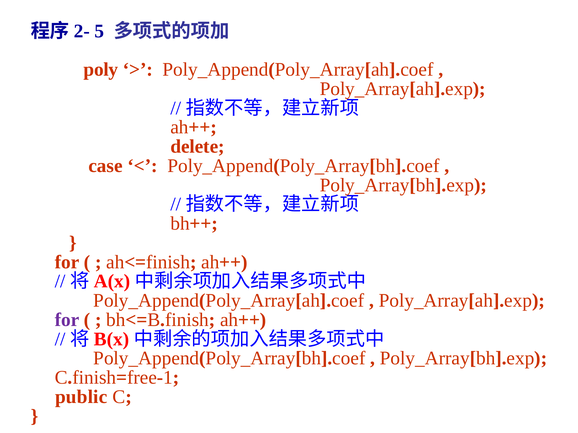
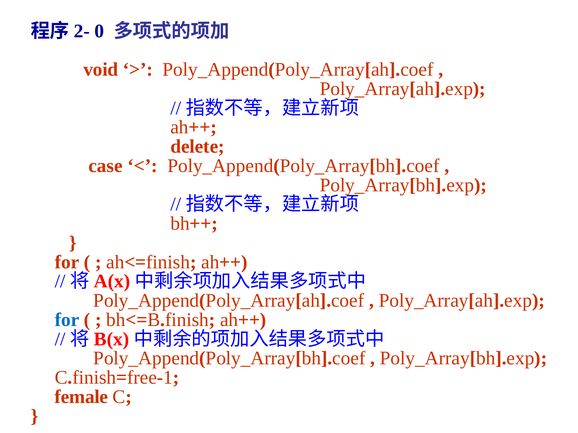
5: 5 -> 0
poly: poly -> void
for at (67, 320) colour: purple -> blue
public: public -> female
